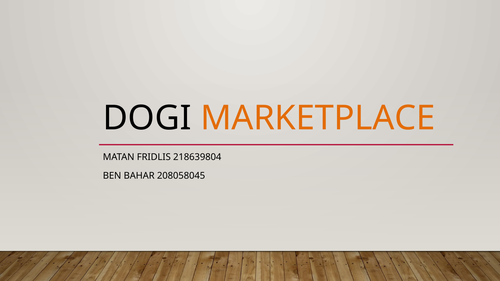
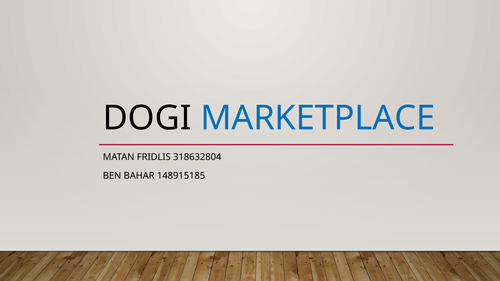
MARKETPLACE colour: orange -> blue
218639804: 218639804 -> 318632804
208058045: 208058045 -> 148915185
